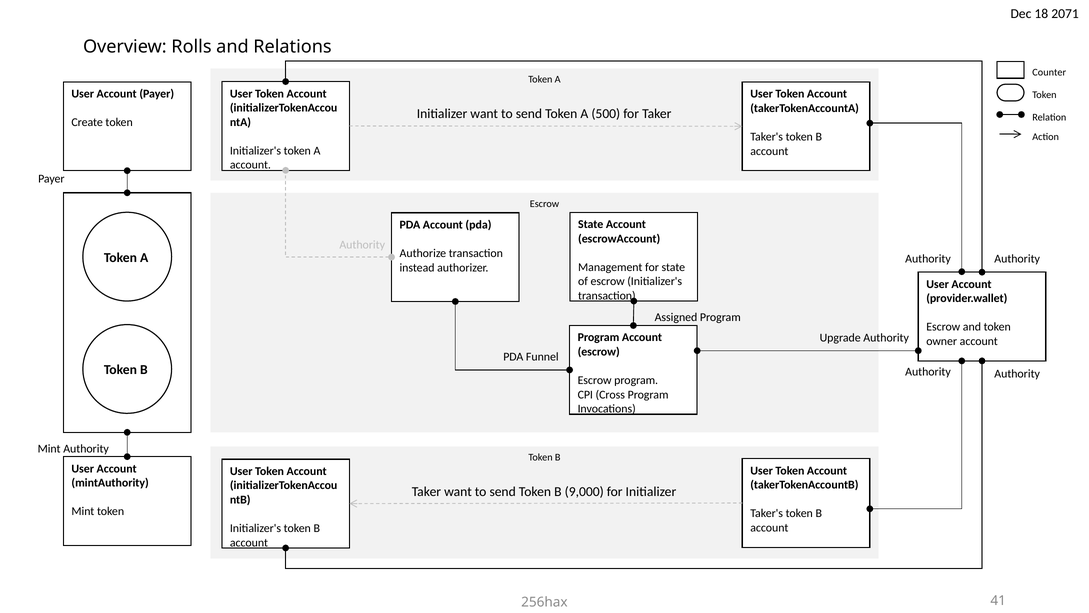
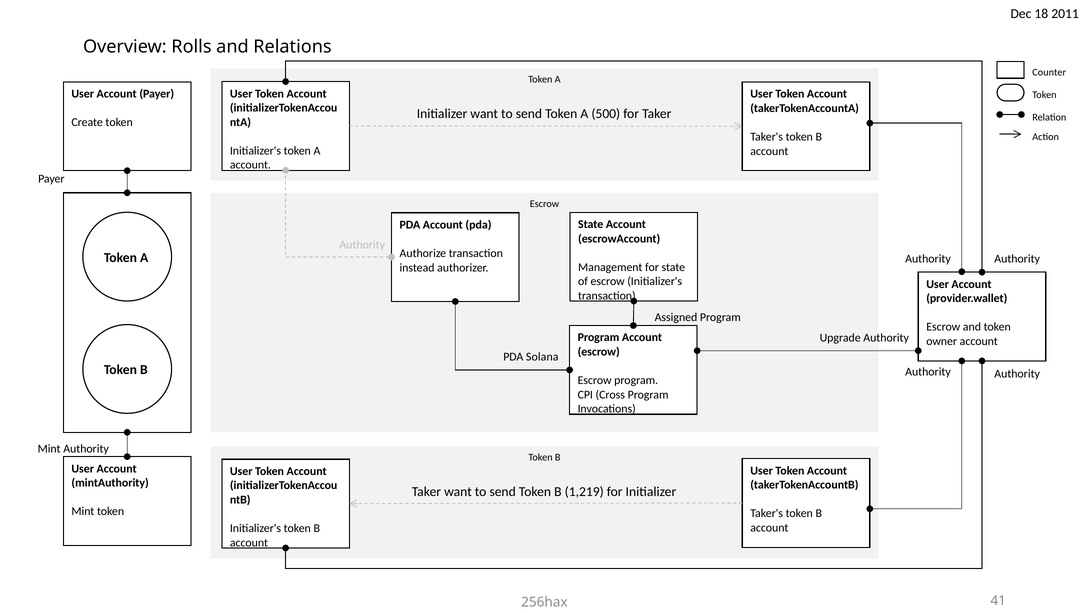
2071: 2071 -> 2011
Funnel: Funnel -> Solana
9,000: 9,000 -> 1,219
